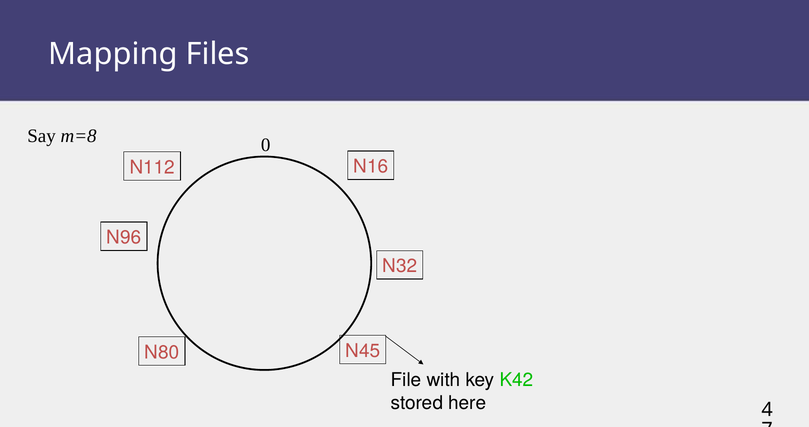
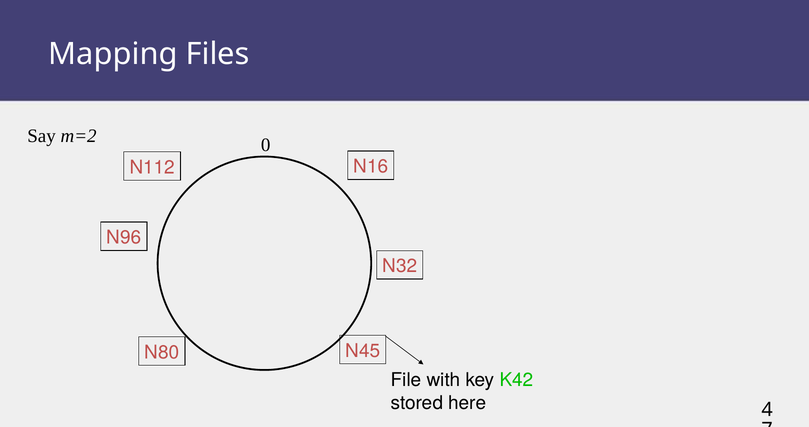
m=8: m=8 -> m=2
